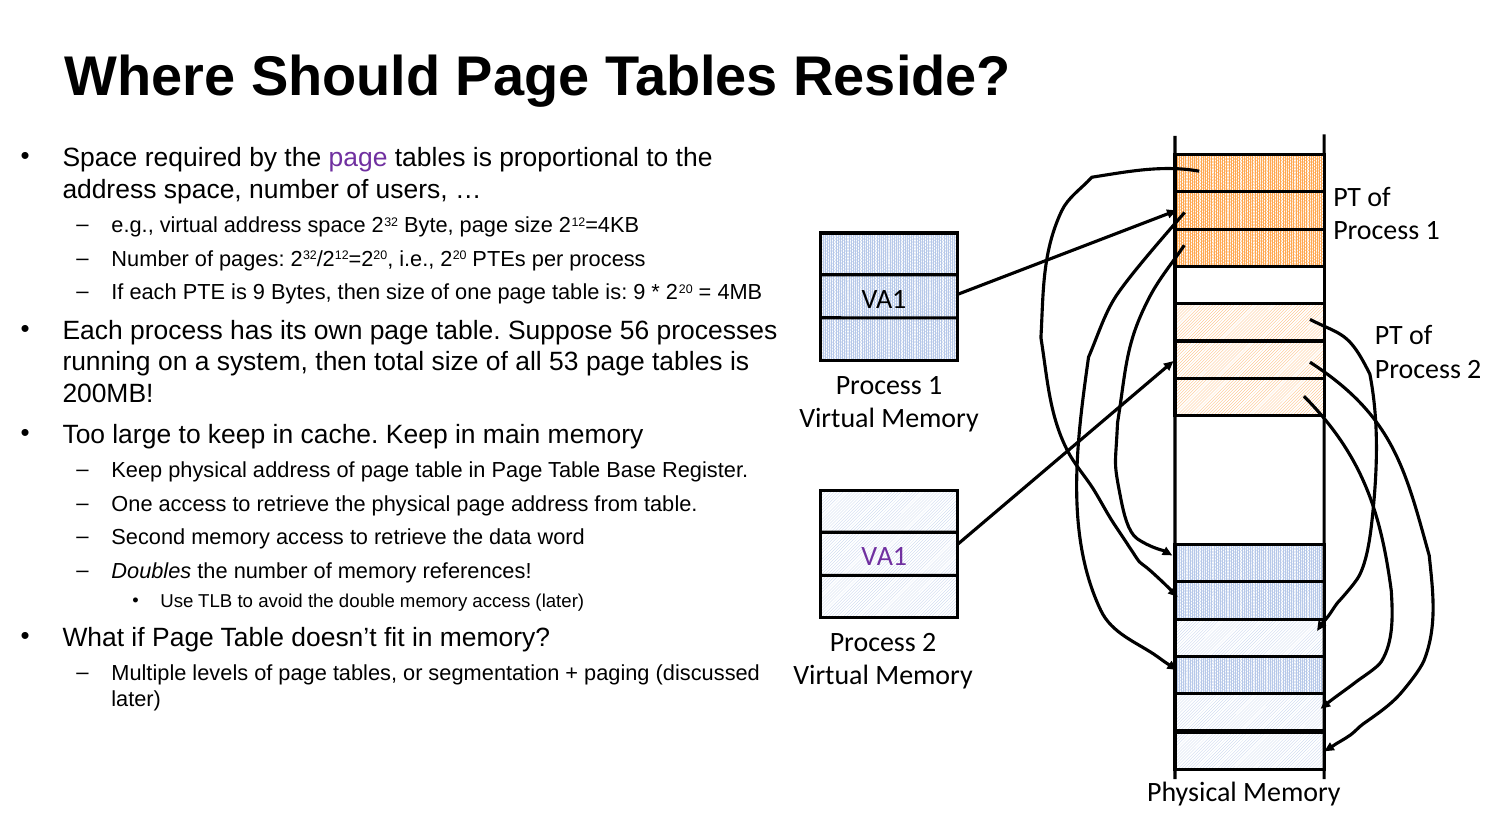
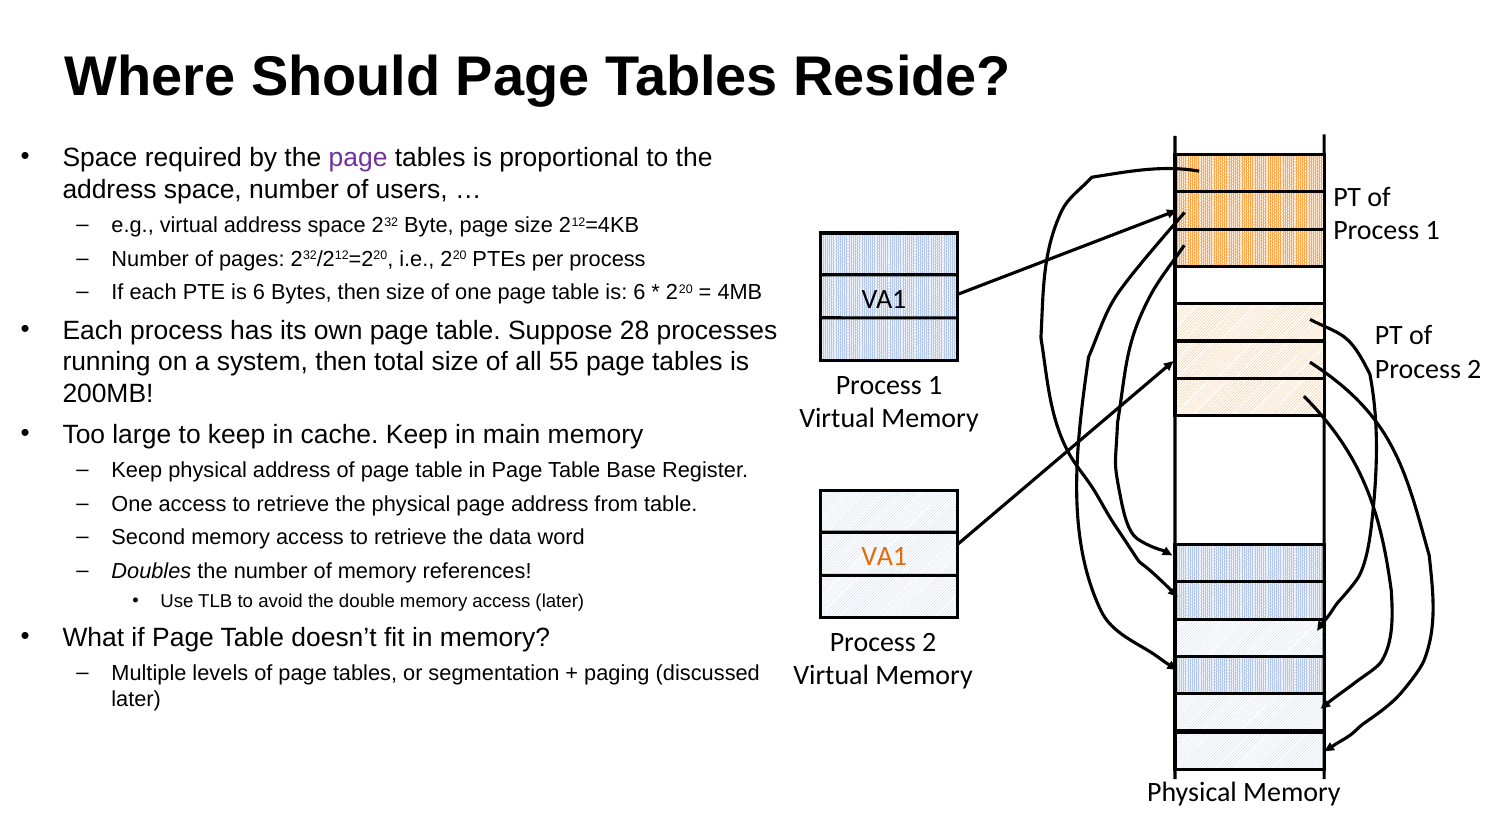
PTE is 9: 9 -> 6
table is 9: 9 -> 6
56: 56 -> 28
53: 53 -> 55
VA1 at (884, 557) colour: purple -> orange
